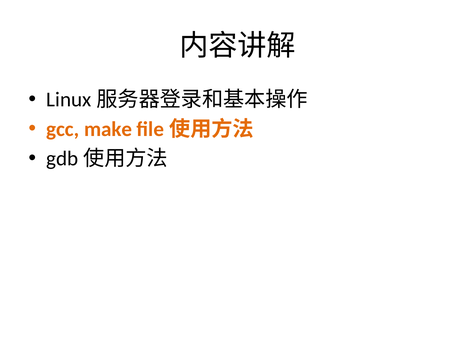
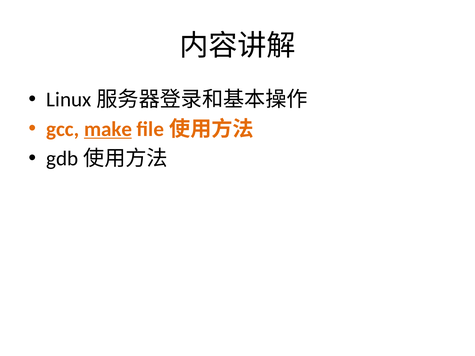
make underline: none -> present
